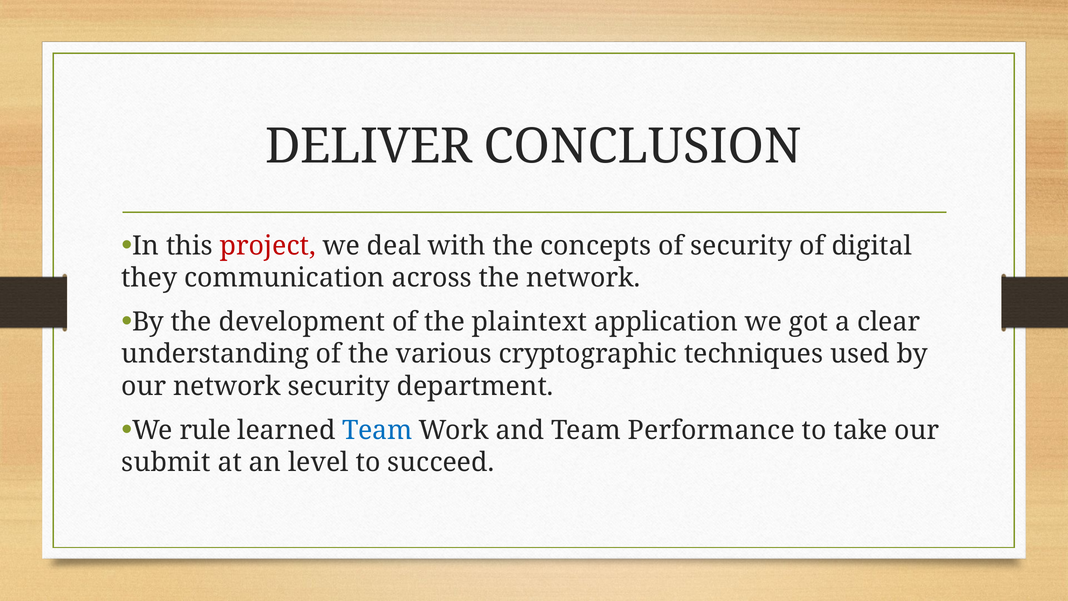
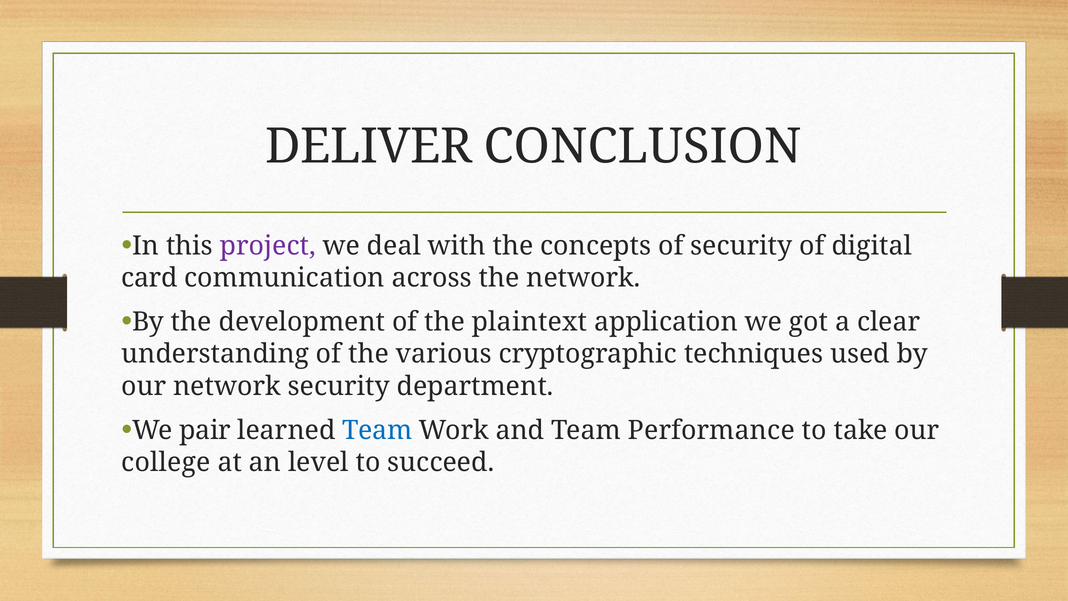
project colour: red -> purple
they: they -> card
rule: rule -> pair
submit: submit -> college
